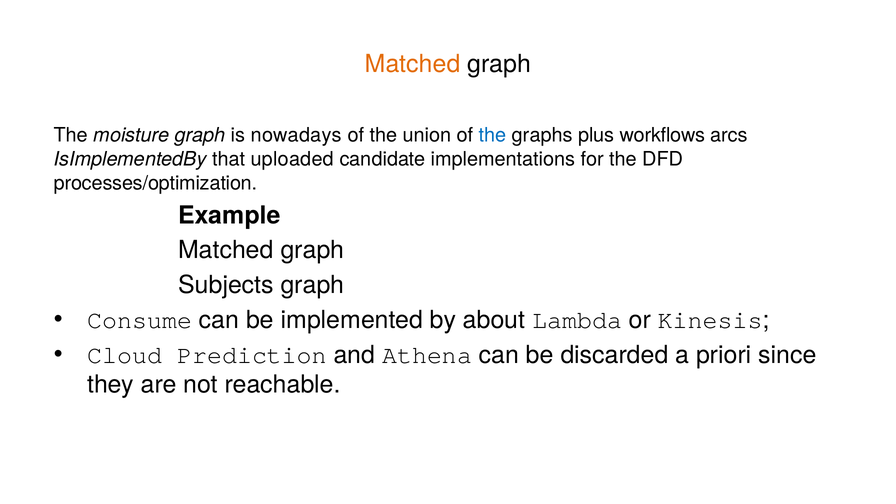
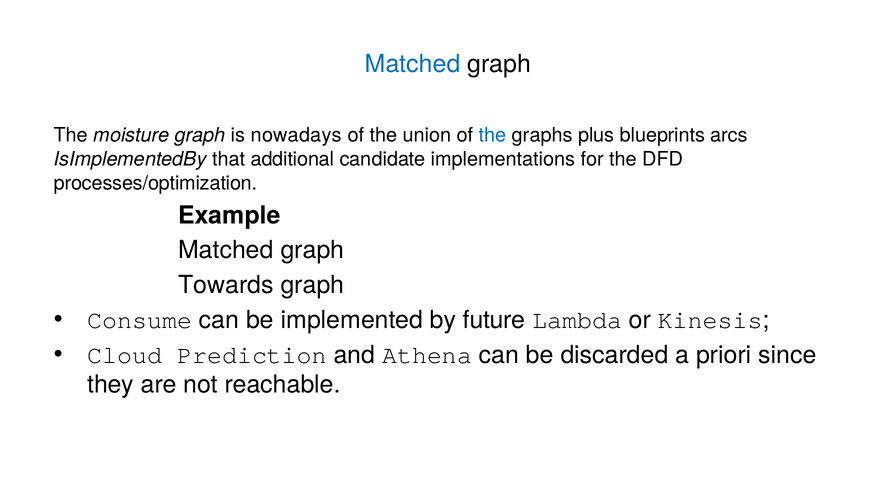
Matched at (413, 64) colour: orange -> blue
workflows: workflows -> blueprints
uploaded: uploaded -> additional
Subjects: Subjects -> Towards
about: about -> future
